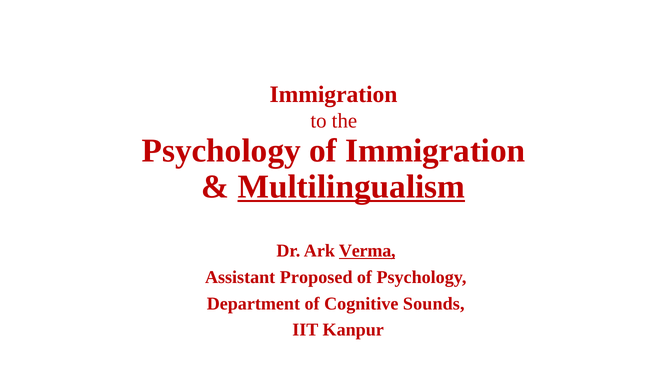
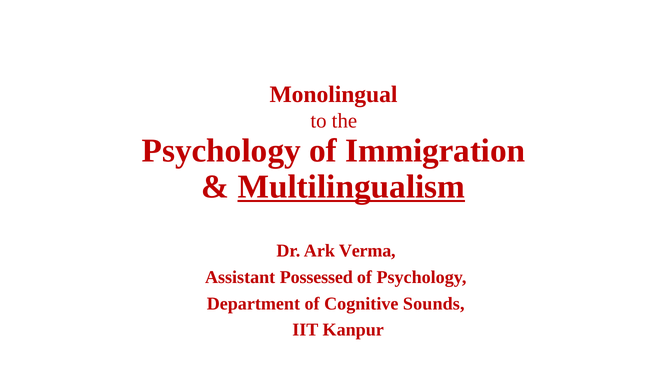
Immigration at (333, 95): Immigration -> Monolingual
Verma underline: present -> none
Proposed: Proposed -> Possessed
